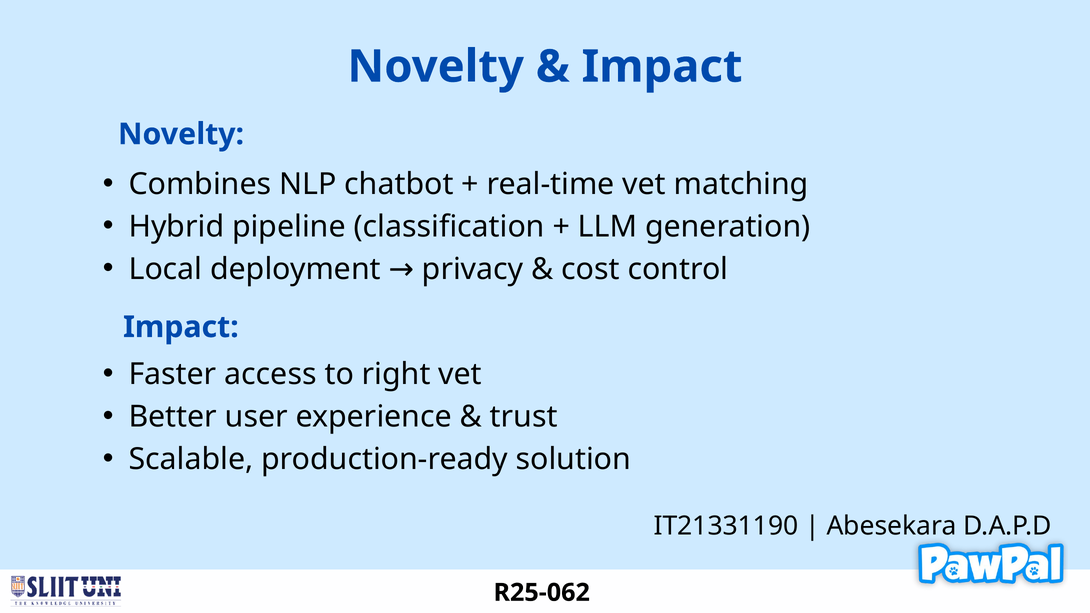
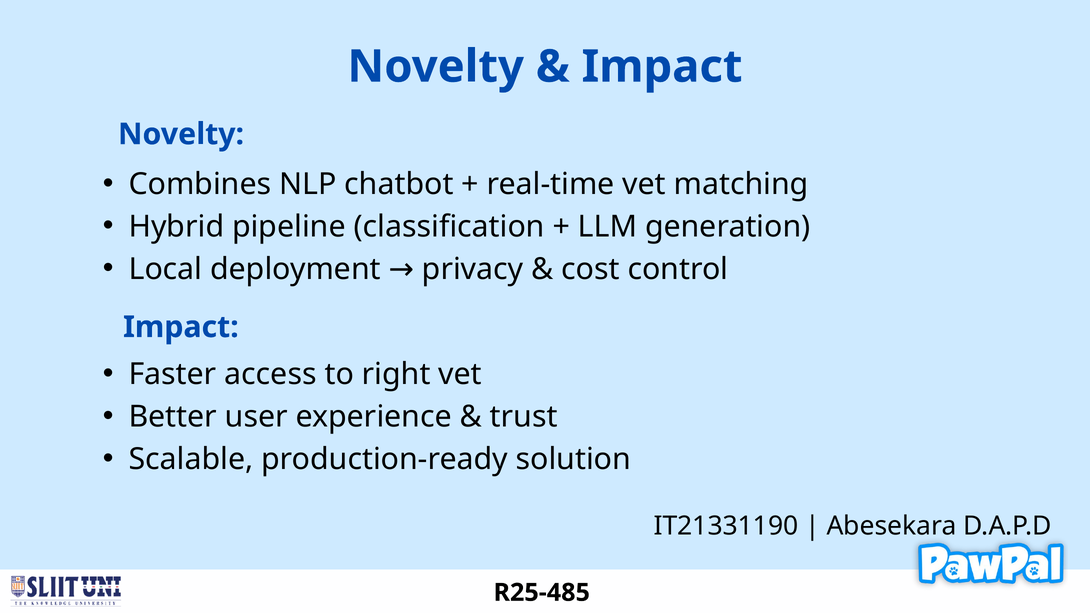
R25-062: R25-062 -> R25-485
